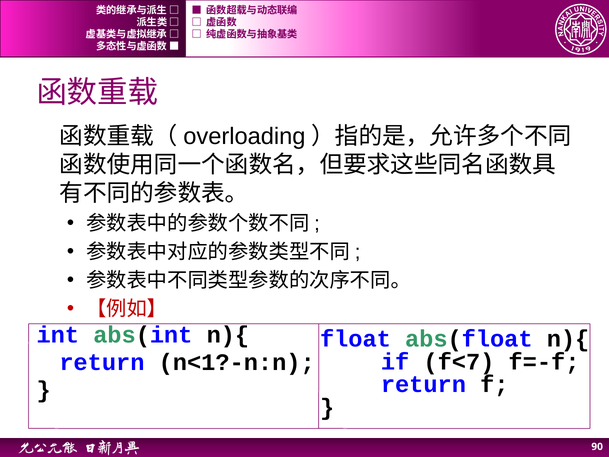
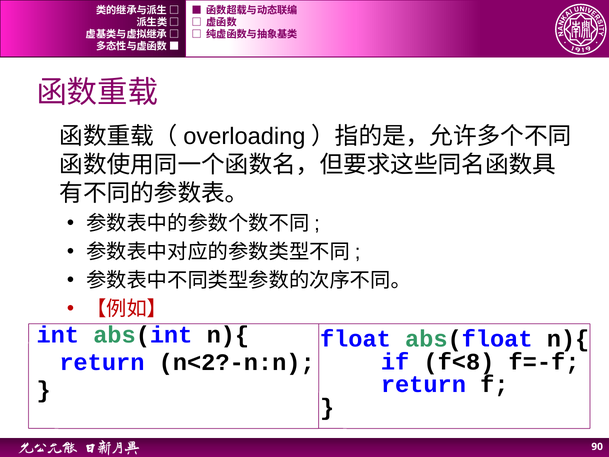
f<7: f<7 -> f<8
n<1?-n:n: n<1?-n:n -> n<2?-n:n
